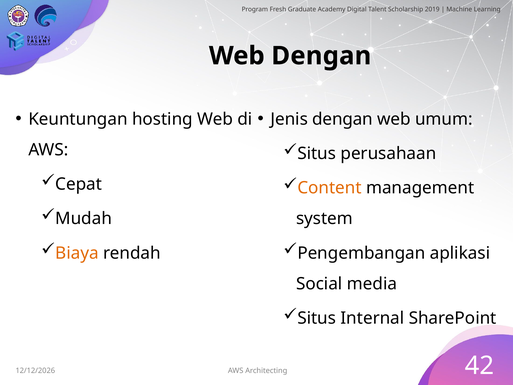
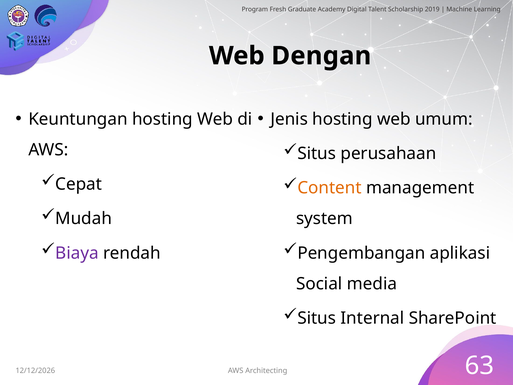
Jenis dengan: dengan -> hosting
Biaya colour: orange -> purple
42: 42 -> 63
